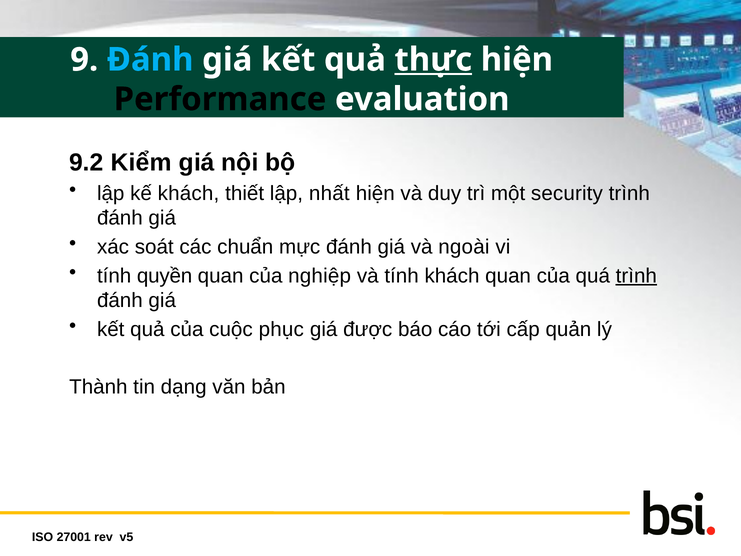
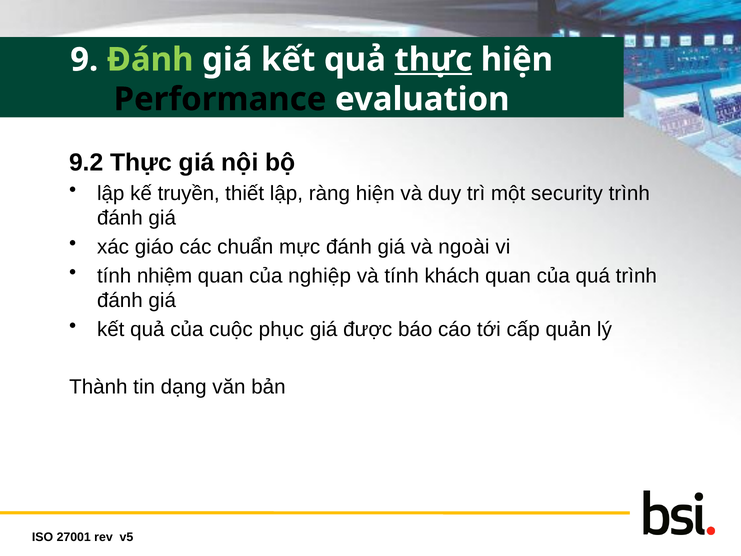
Đánh at (150, 60) colour: light blue -> light green
9.2 Kiểm: Kiểm -> Thực
kế khách: khách -> truyền
nhất: nhất -> ràng
soát: soát -> giáo
quyền: quyền -> nhiệm
trình at (636, 276) underline: present -> none
